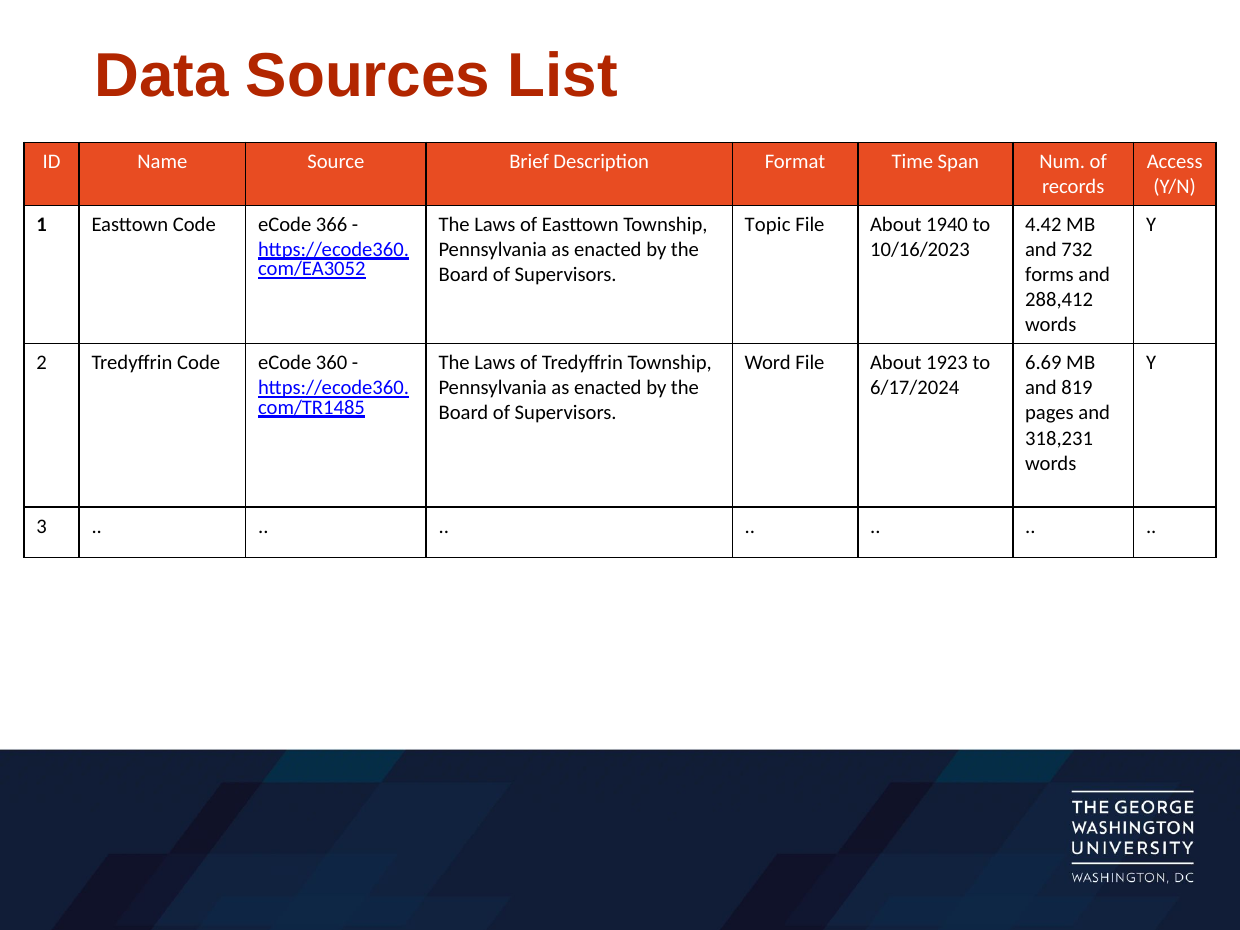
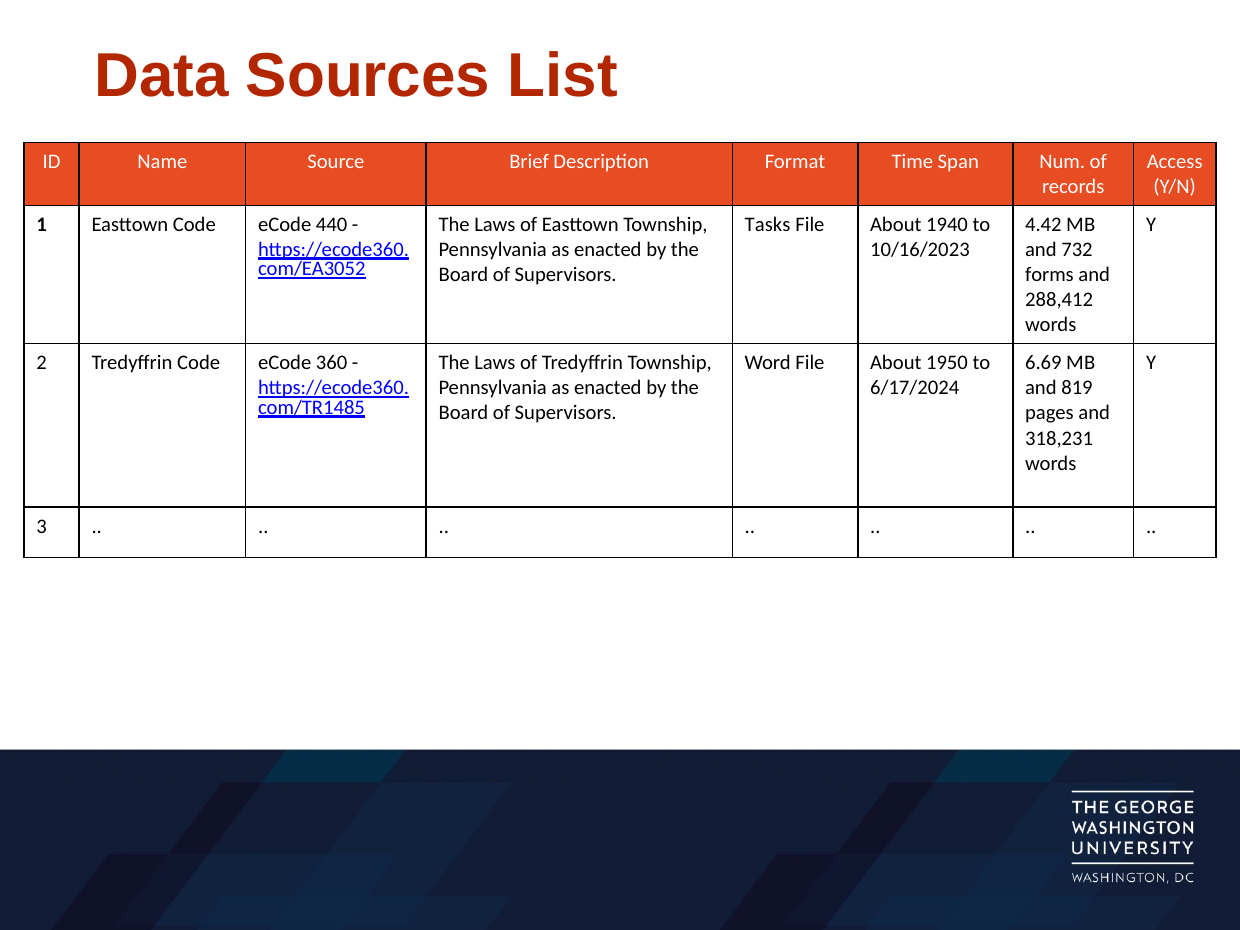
366: 366 -> 440
Topic: Topic -> Tasks
1923: 1923 -> 1950
